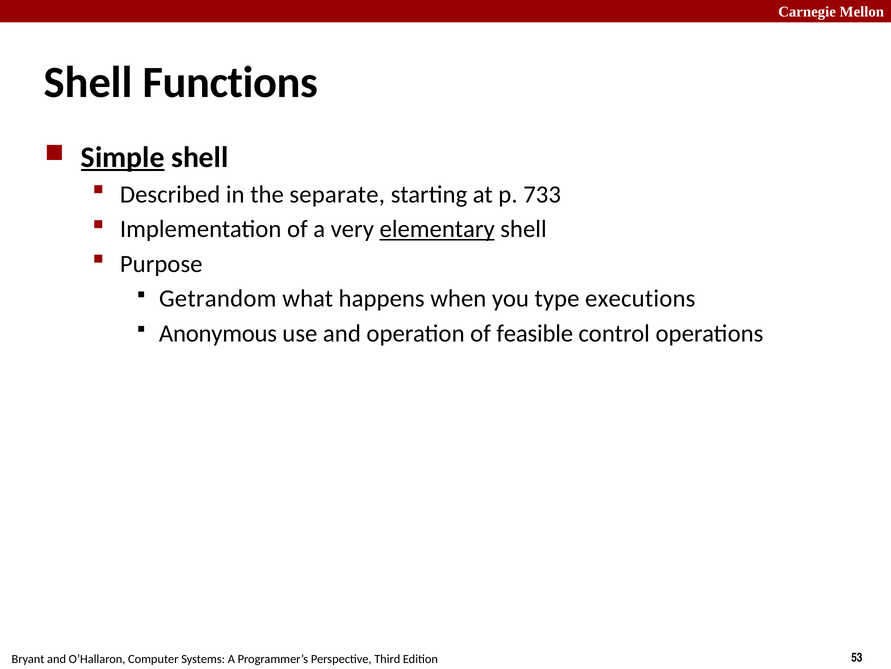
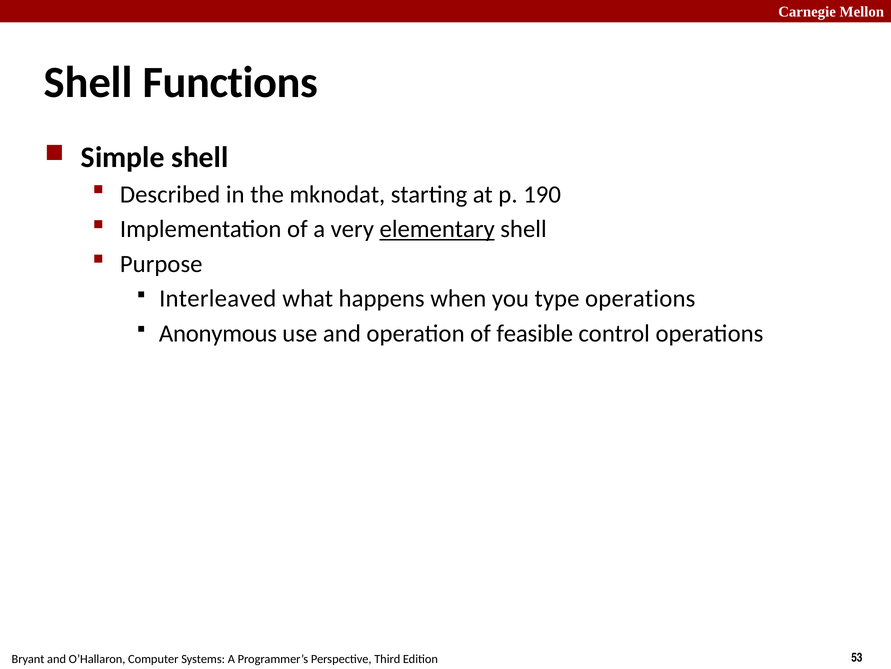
Simple underline: present -> none
separate: separate -> mknodat
733: 733 -> 190
Getrandom: Getrandom -> Interleaved
type executions: executions -> operations
